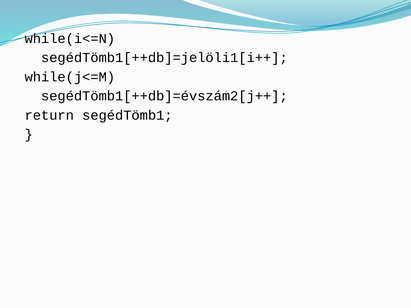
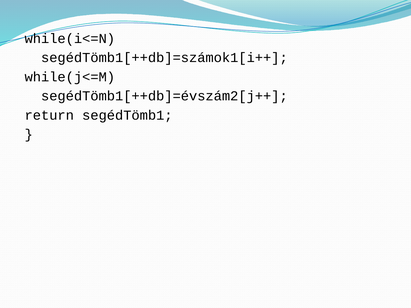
segédTömb1[++db]=jelöli1[i++: segédTömb1[++db]=jelöli1[i++ -> segédTömb1[++db]=számok1[i++
